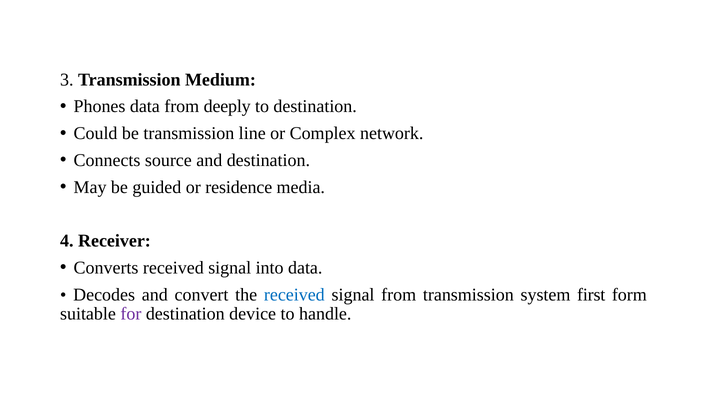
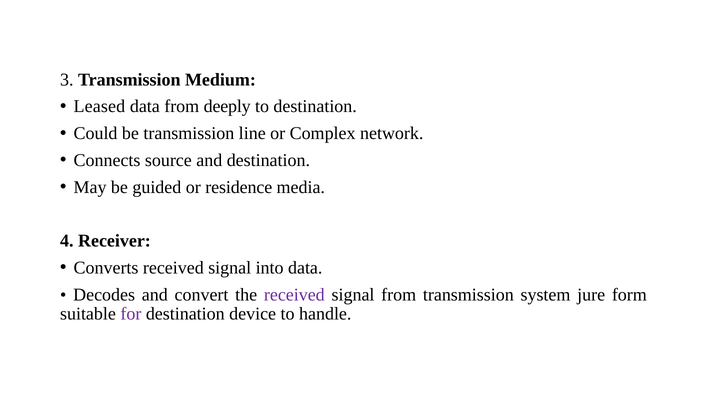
Phones: Phones -> Leased
received at (294, 295) colour: blue -> purple
first: first -> jure
